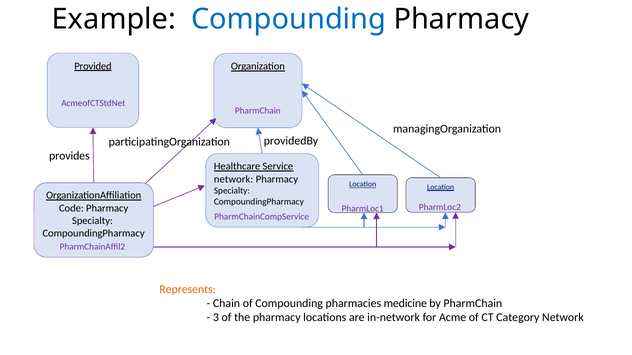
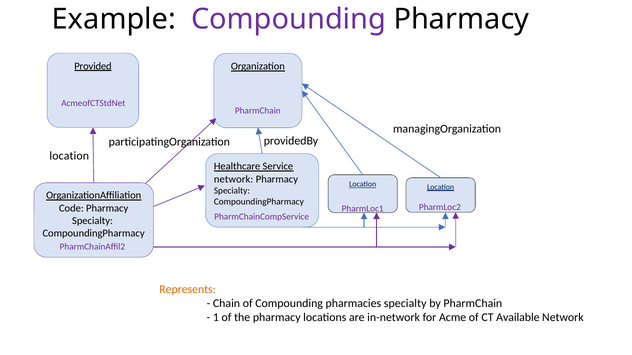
Compounding at (289, 19) colour: blue -> purple
provides at (69, 156): provides -> location
pharmacies medicine: medicine -> specialty
3: 3 -> 1
Category: Category -> Available
